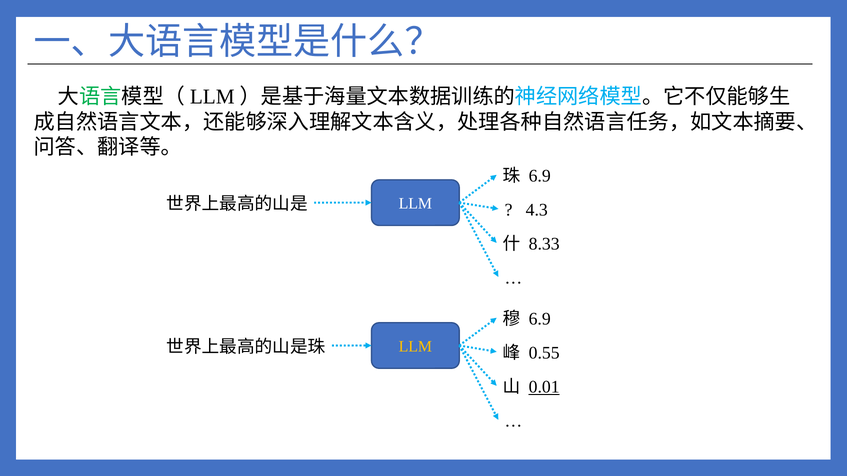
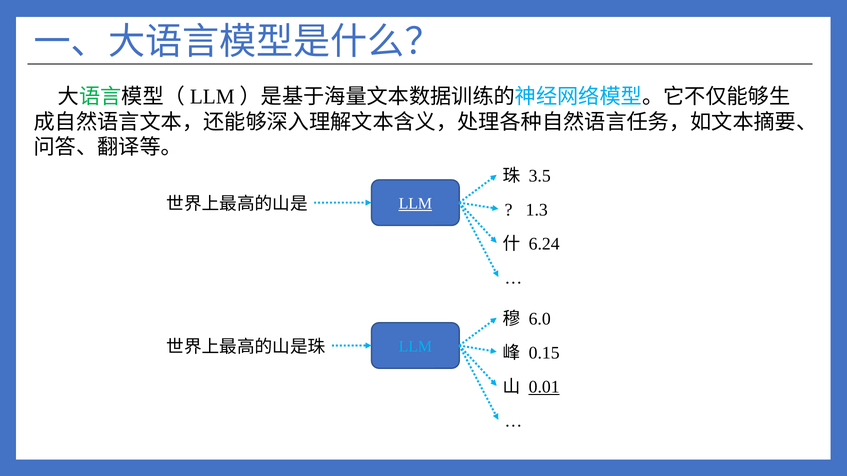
6.9 at (540, 176): 6.9 -> 3.5
LLM at (415, 204) underline: none -> present
4.3: 4.3 -> 1.3
8.33: 8.33 -> 6.24
6.9 at (540, 319): 6.9 -> 6.0
LLM at (415, 347) colour: yellow -> light blue
0.55: 0.55 -> 0.15
